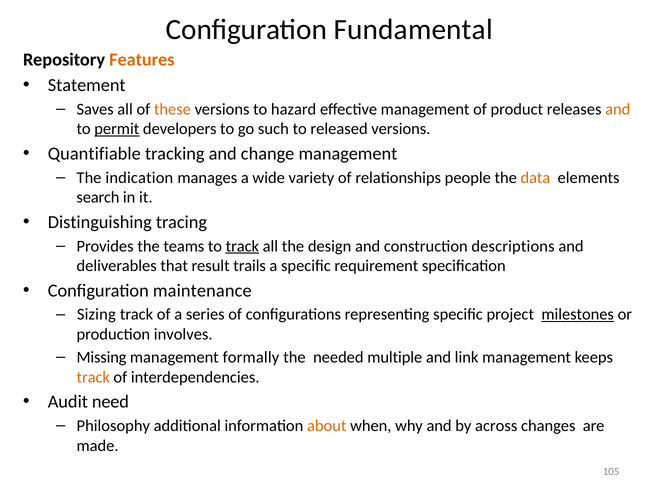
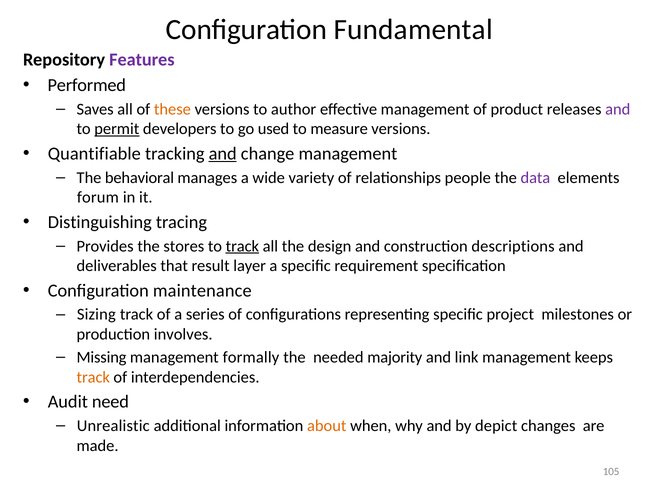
Features colour: orange -> purple
Statement: Statement -> Performed
hazard: hazard -> author
and at (618, 109) colour: orange -> purple
such: such -> used
released: released -> measure
and at (223, 154) underline: none -> present
indication: indication -> behavioral
data colour: orange -> purple
search: search -> forum
teams: teams -> stores
trails: trails -> layer
milestones underline: present -> none
multiple: multiple -> majority
Philosophy: Philosophy -> Unrealistic
across: across -> depict
